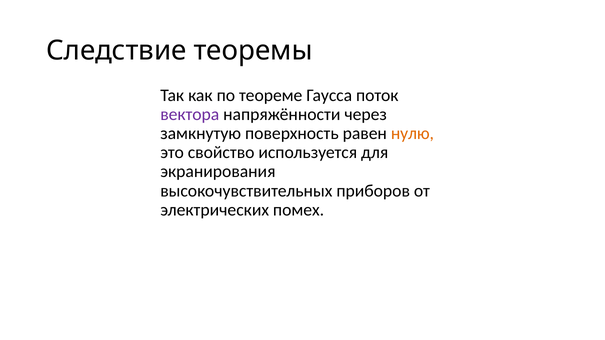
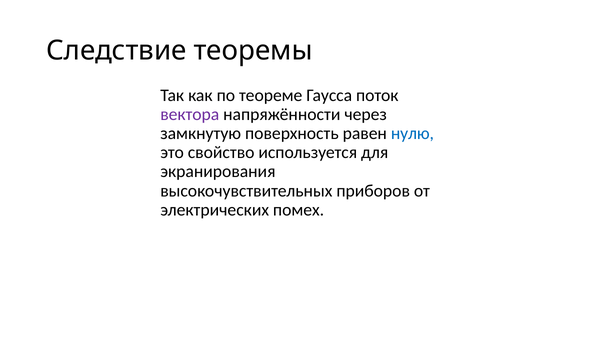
нулю colour: orange -> blue
